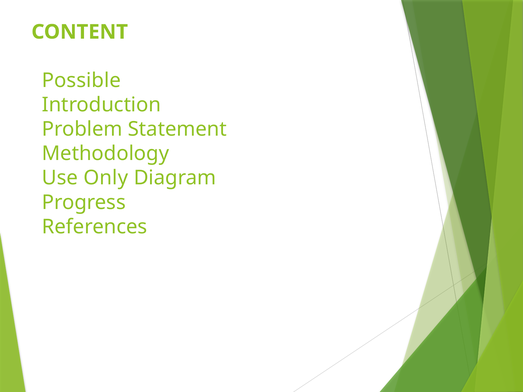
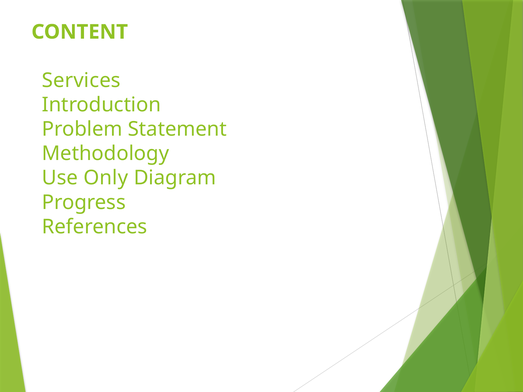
Possible: Possible -> Services
